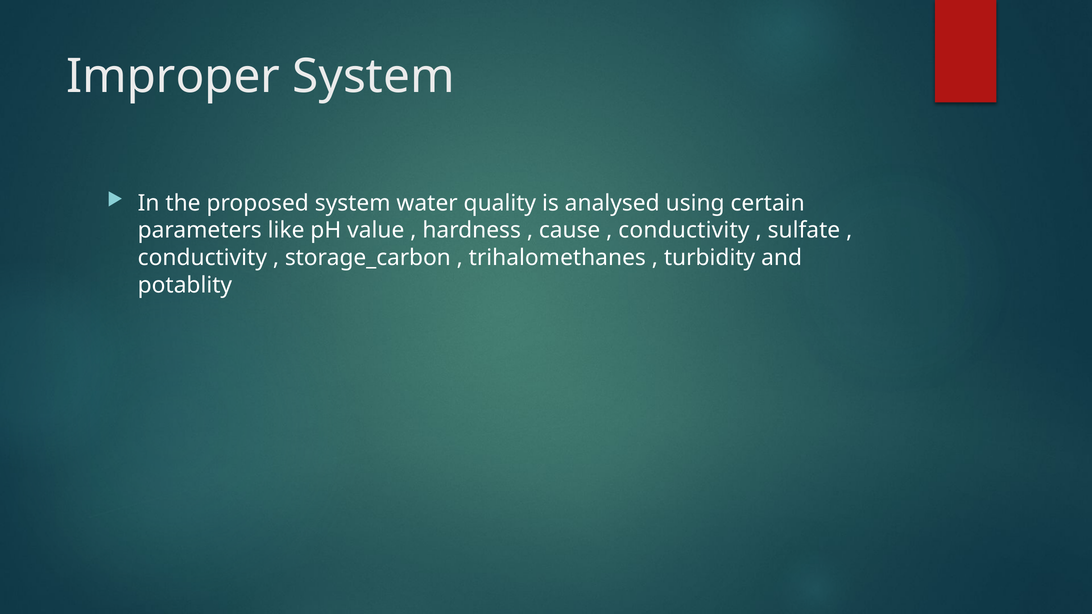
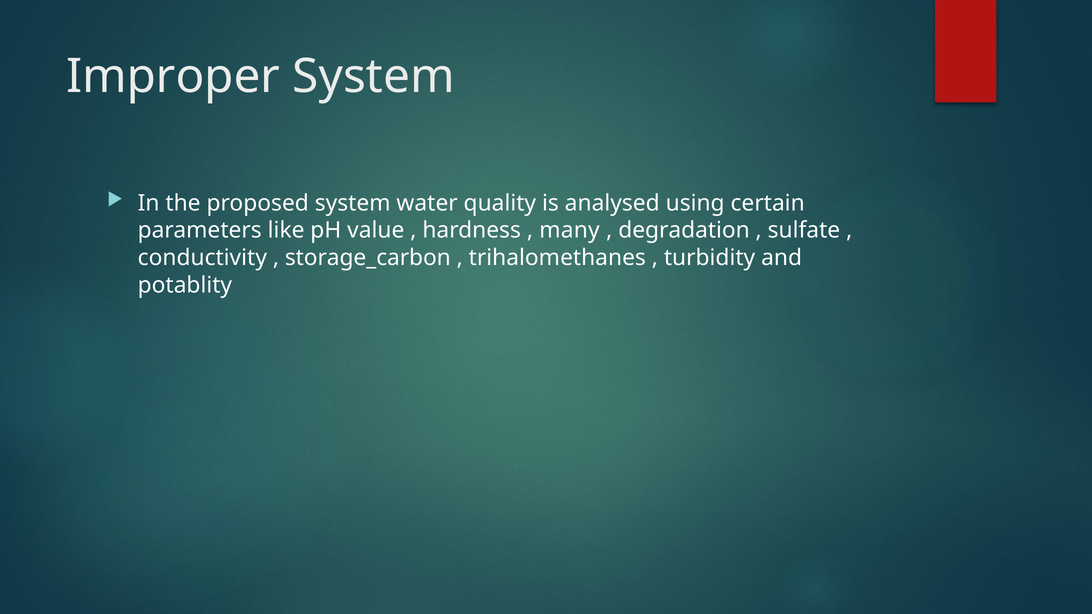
cause: cause -> many
conductivity at (684, 231): conductivity -> degradation
